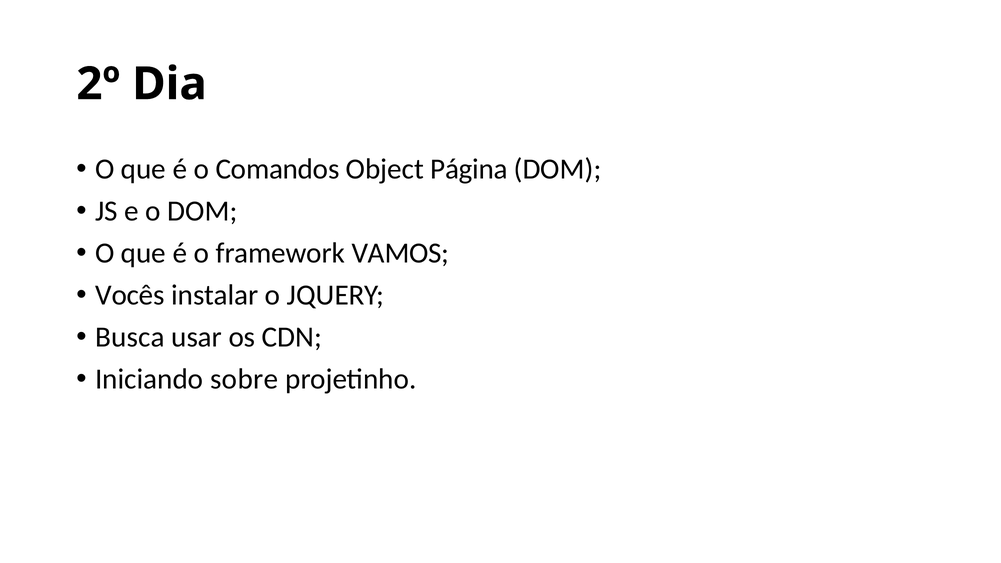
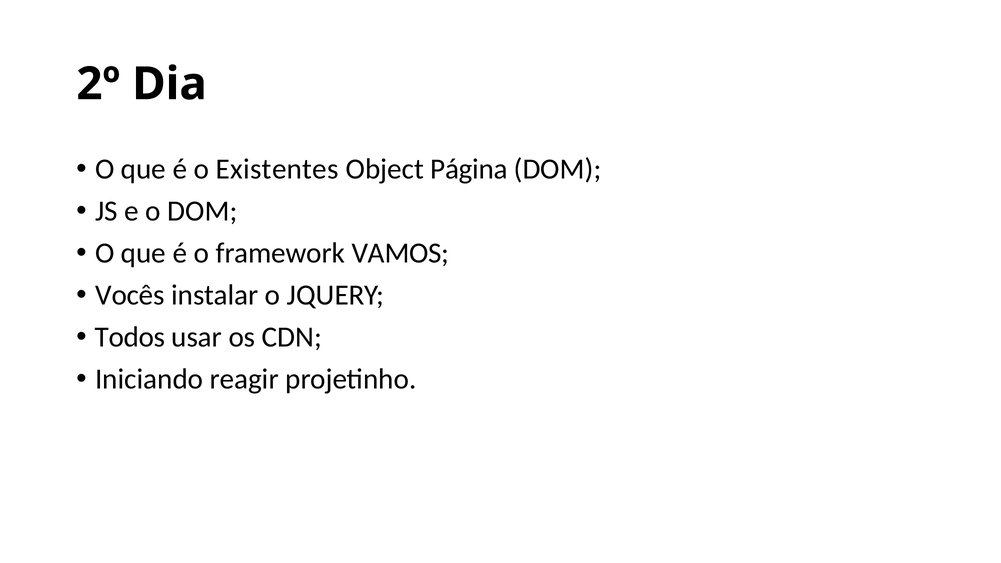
Comandos: Comandos -> Existentes
Busca: Busca -> Todos
sobre: sobre -> reagir
